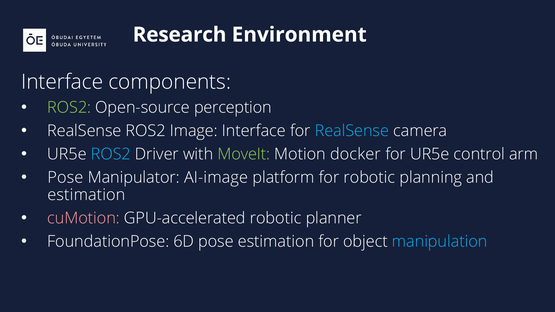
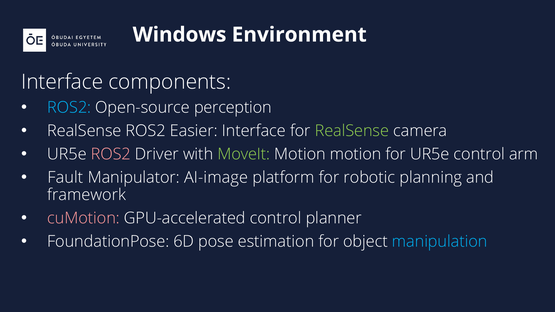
Research: Research -> Windows
ROS2 at (69, 108) colour: light green -> light blue
Image: Image -> Easier
RealSense at (352, 131) colour: light blue -> light green
ROS2 at (111, 154) colour: light blue -> pink
Motion docker: docker -> motion
Pose at (65, 177): Pose -> Fault
estimation at (87, 195): estimation -> framework
GPU-accelerated robotic: robotic -> control
